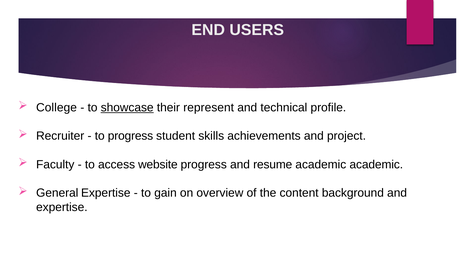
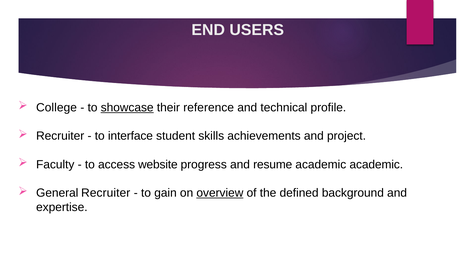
represent: represent -> reference
to progress: progress -> interface
General Expertise: Expertise -> Recruiter
overview underline: none -> present
content: content -> defined
